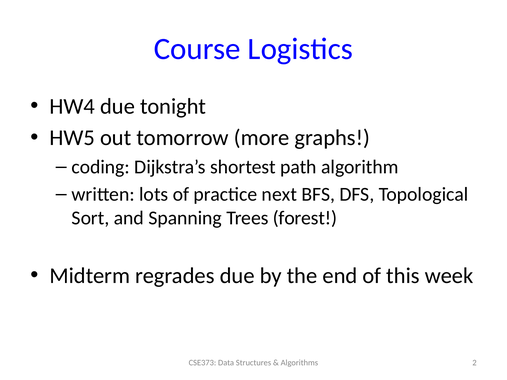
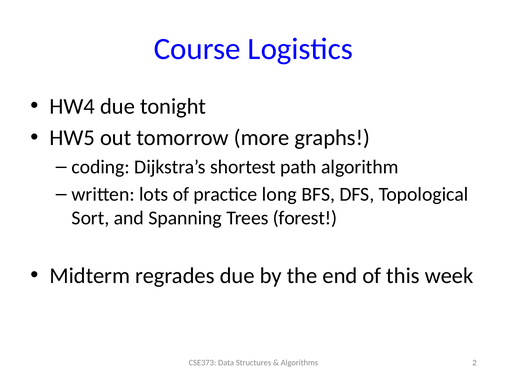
next: next -> long
